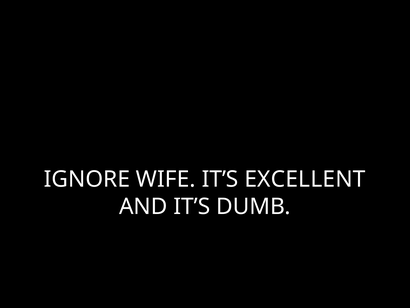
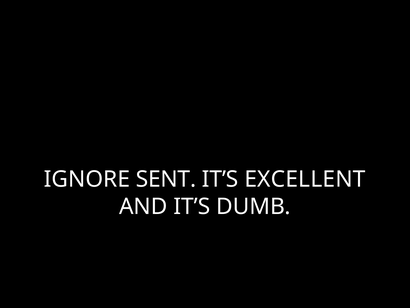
WIFE: WIFE -> SENT
